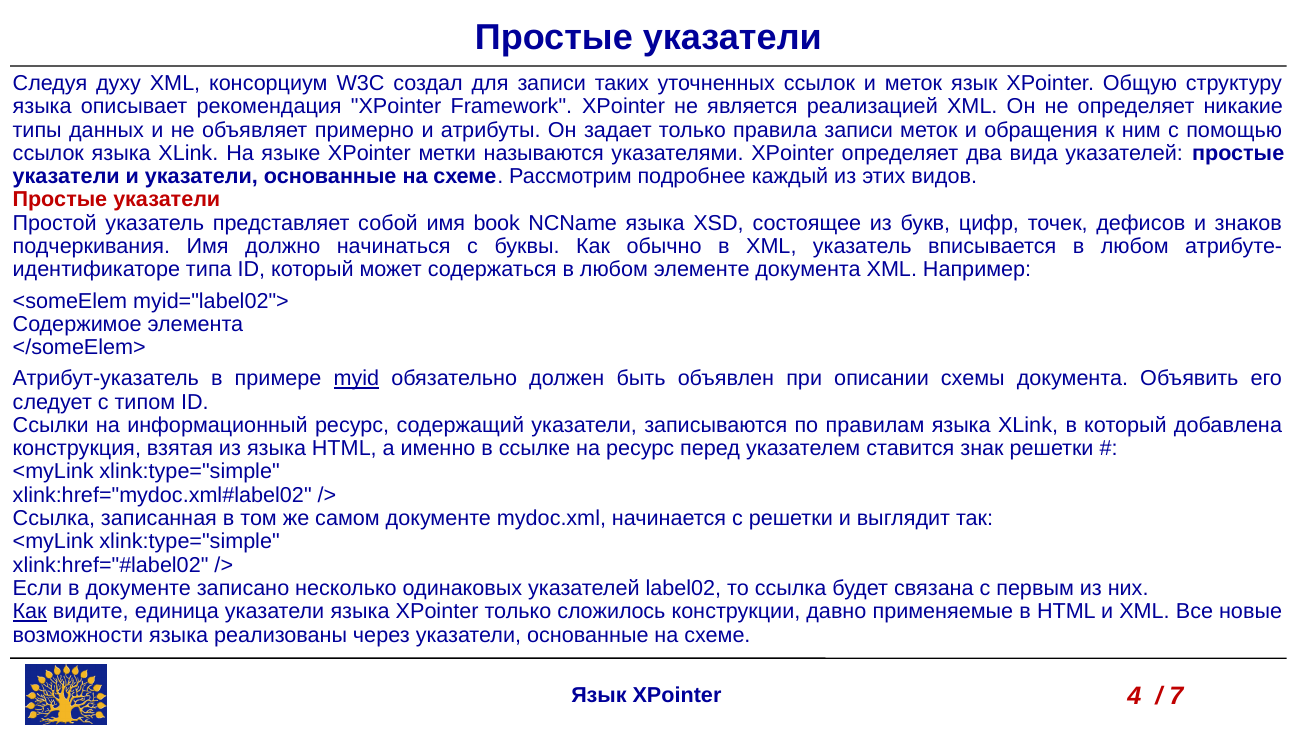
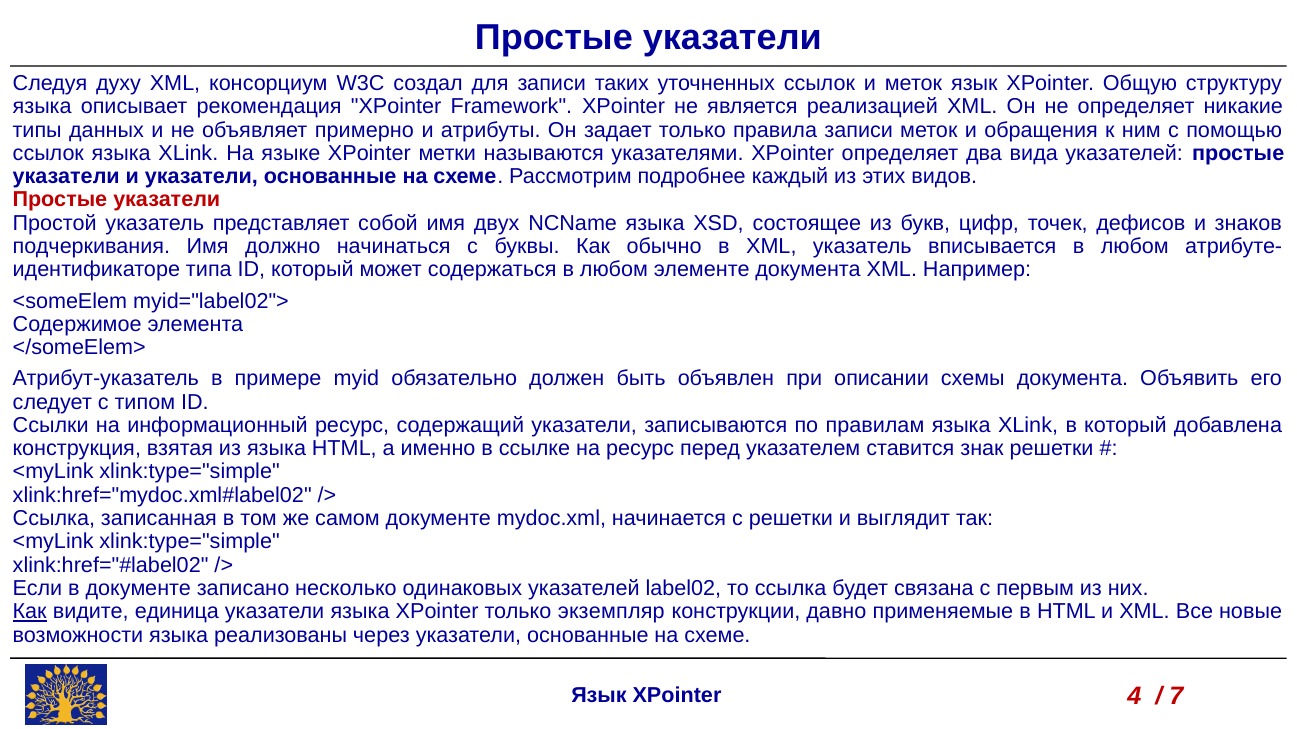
book: book -> двух
myid underline: present -> none
сложилось: сложилось -> экземпляр
